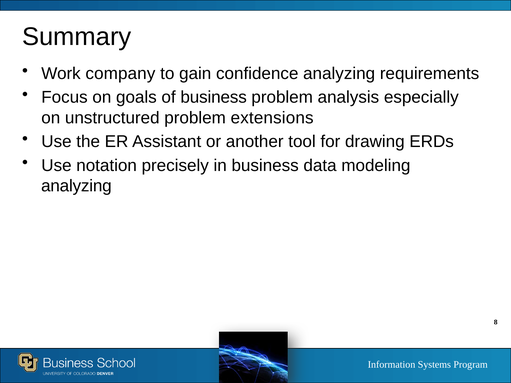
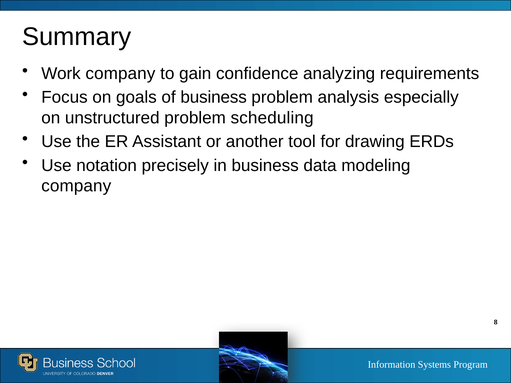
extensions: extensions -> scheduling
analyzing at (76, 186): analyzing -> company
